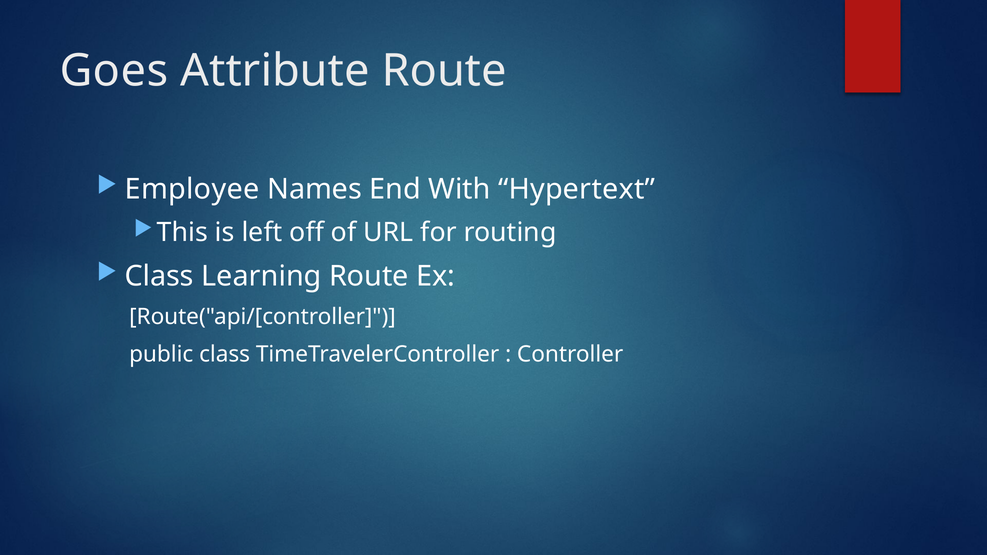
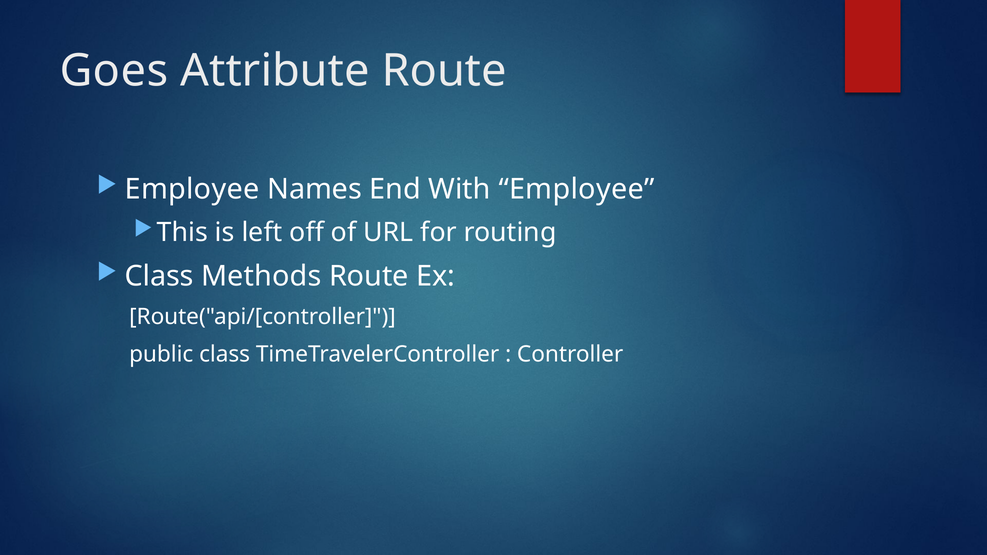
With Hypertext: Hypertext -> Employee
Learning: Learning -> Methods
